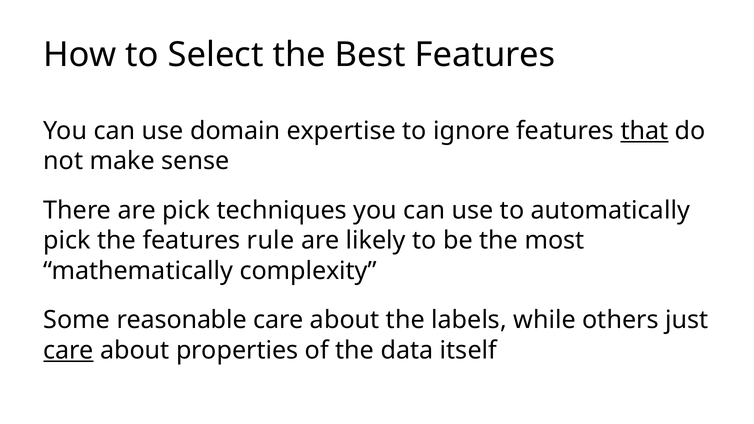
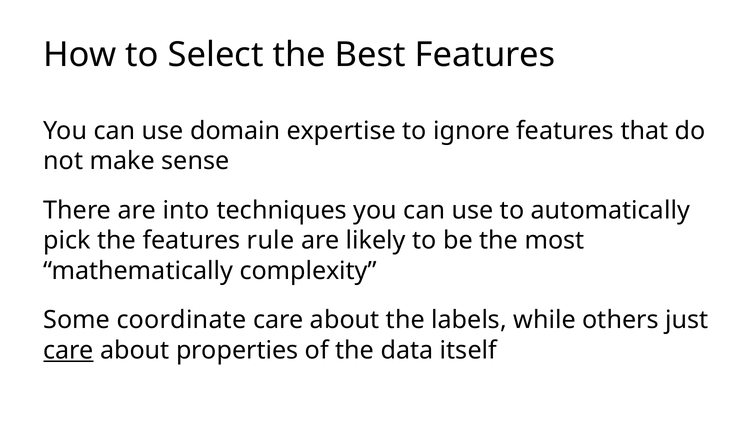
that underline: present -> none
are pick: pick -> into
reasonable: reasonable -> coordinate
